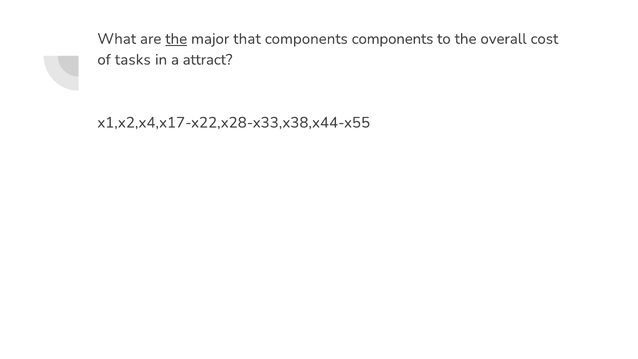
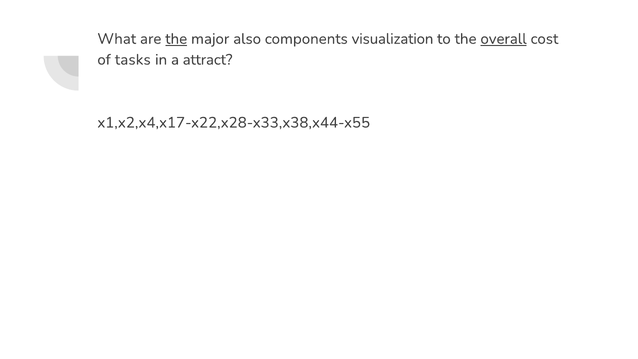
that: that -> also
components components: components -> visualization
overall underline: none -> present
